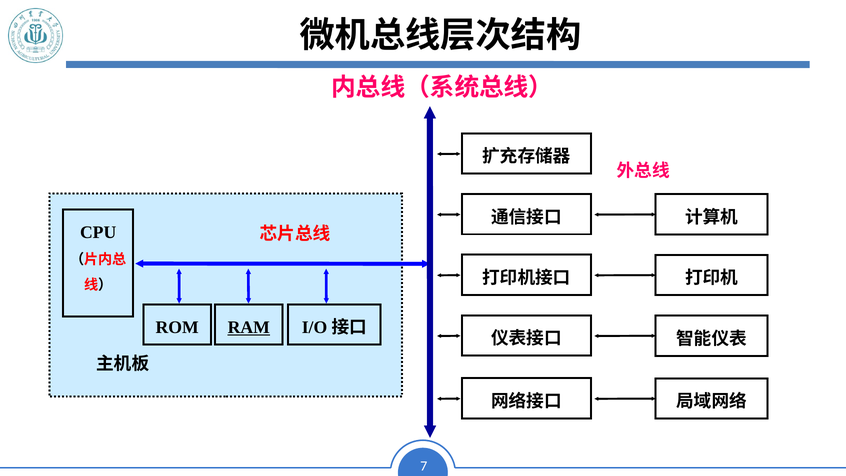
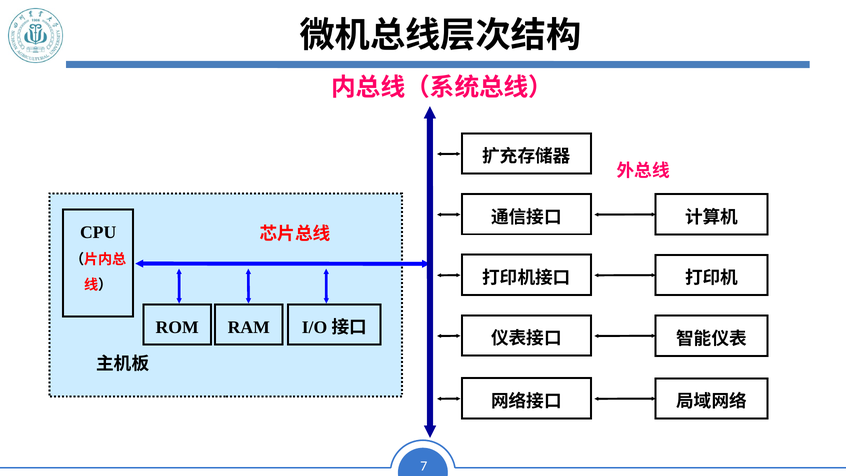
RAM underline: present -> none
